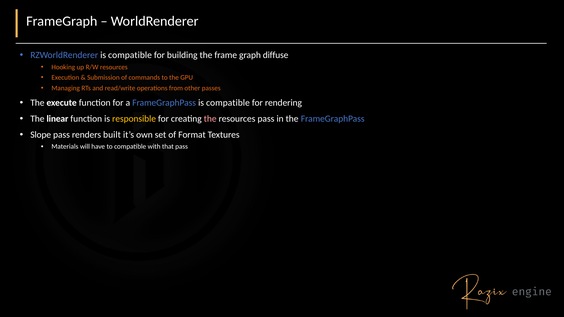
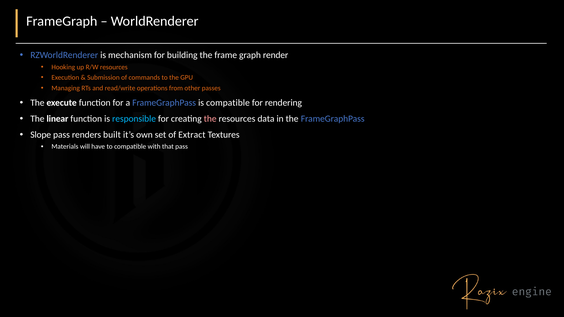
RZWorldRenderer is compatible: compatible -> mechanism
diffuse: diffuse -> render
responsible colour: yellow -> light blue
resources pass: pass -> data
Format: Format -> Extract
